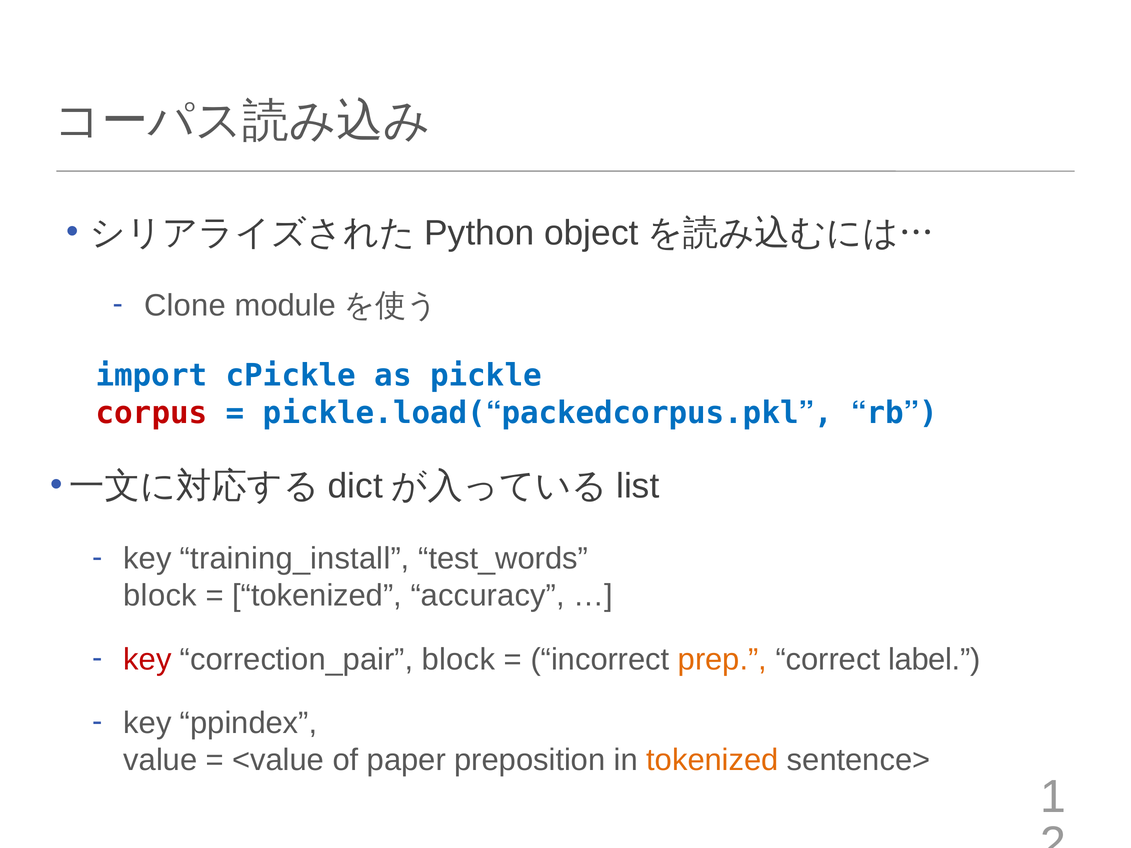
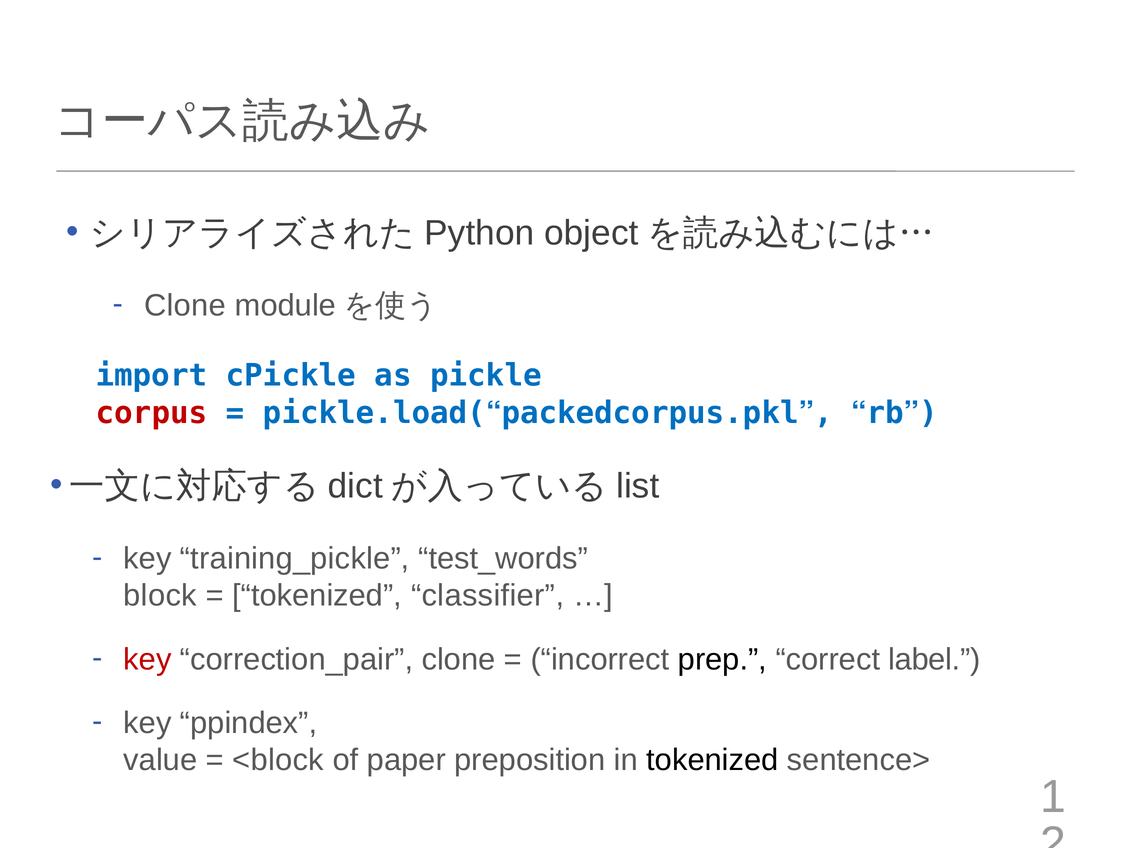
training_install: training_install -> training_pickle
accuracy: accuracy -> classifier
correction_pair block: block -> clone
prep colour: orange -> black
<value: <value -> <block
tokenized at (712, 760) colour: orange -> black
